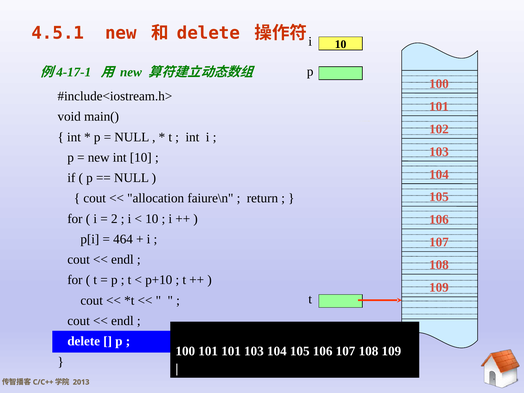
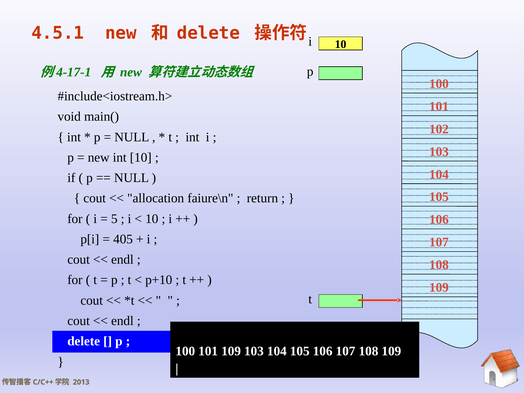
2: 2 -> 5
464: 464 -> 405
101 101: 101 -> 109
